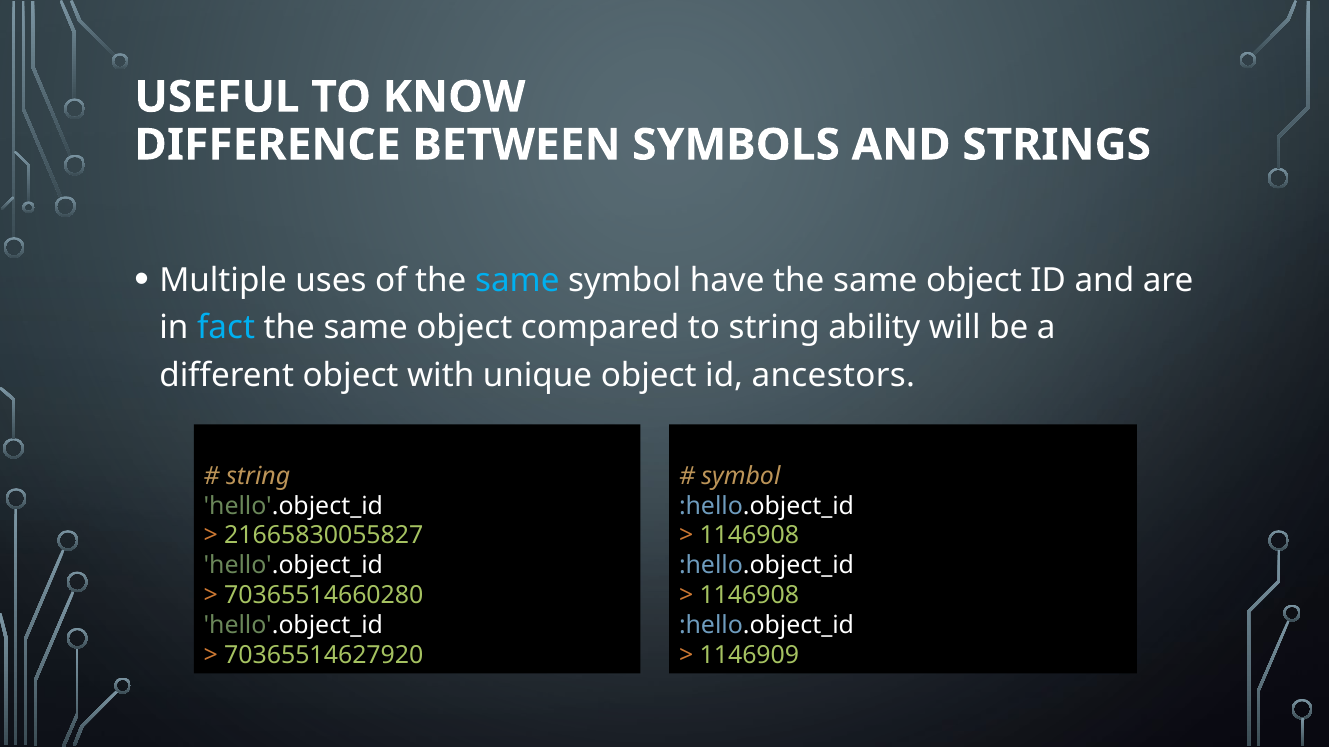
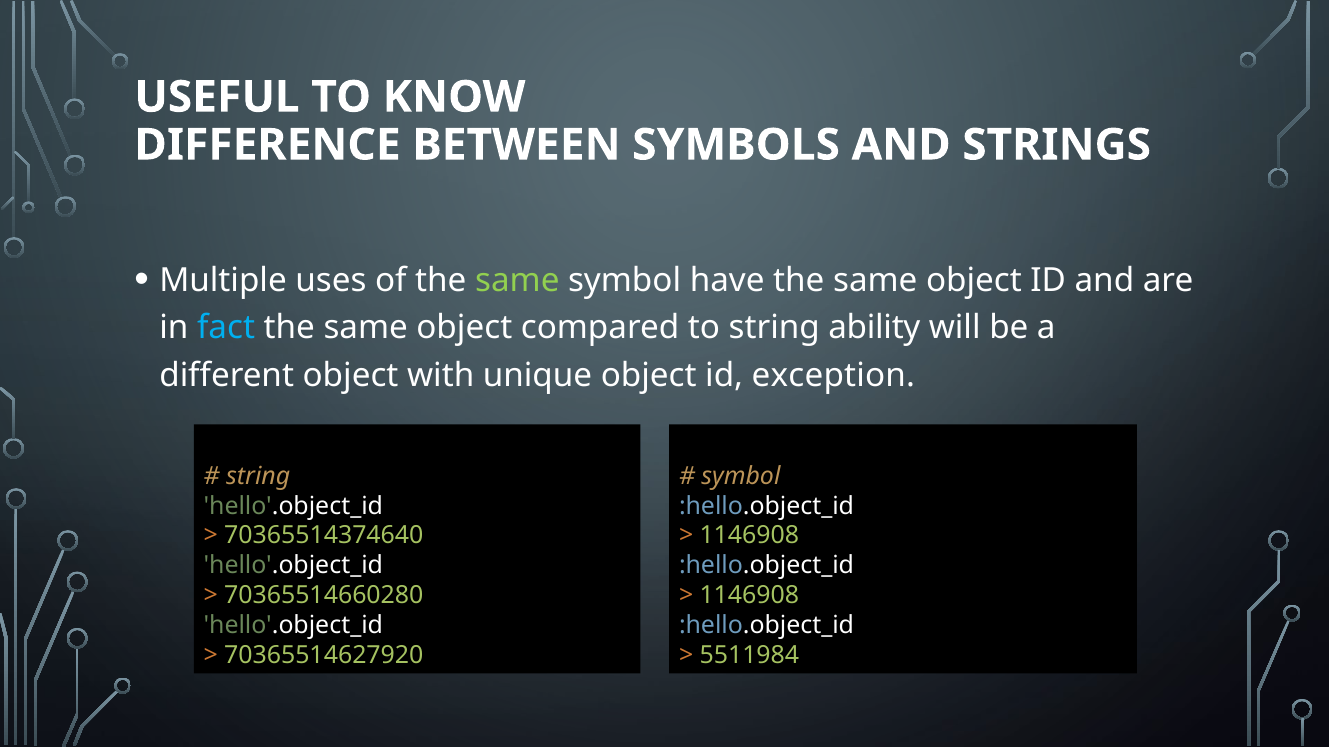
same at (517, 280) colour: light blue -> light green
ancestors: ancestors -> exception
21665830055827: 21665830055827 -> 70365514374640
1146909: 1146909 -> 5511984
